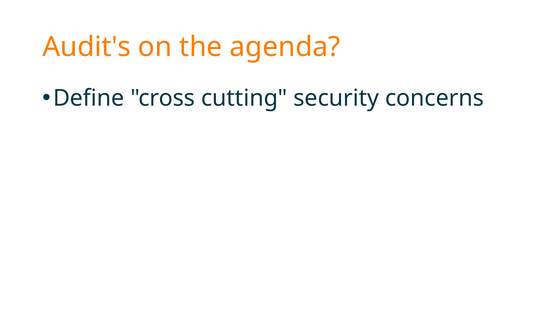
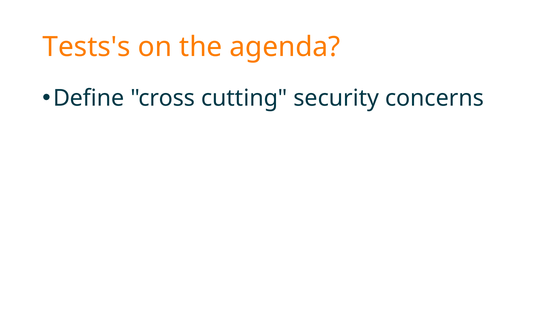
Audit's: Audit's -> Tests's
